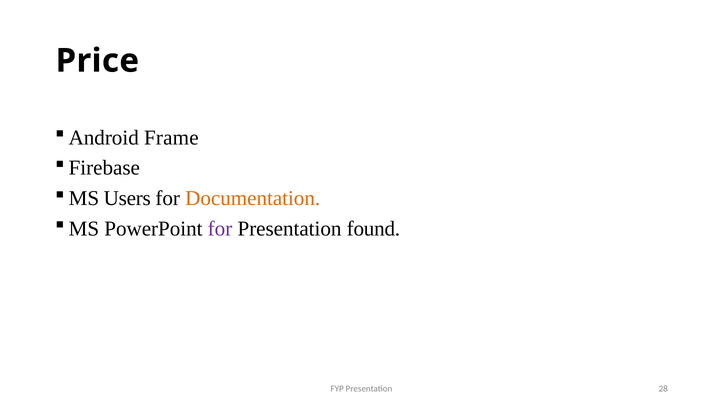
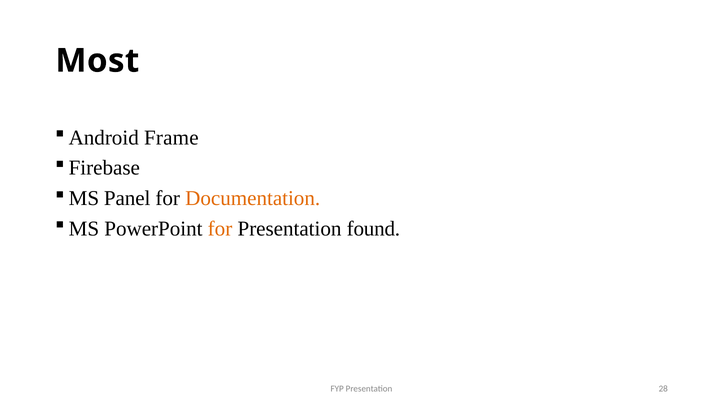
Price: Price -> Most
Users: Users -> Panel
for at (220, 228) colour: purple -> orange
